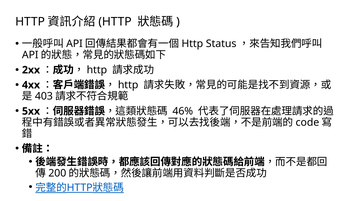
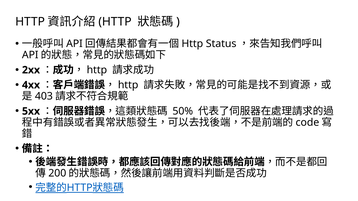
46%: 46% -> 50%
